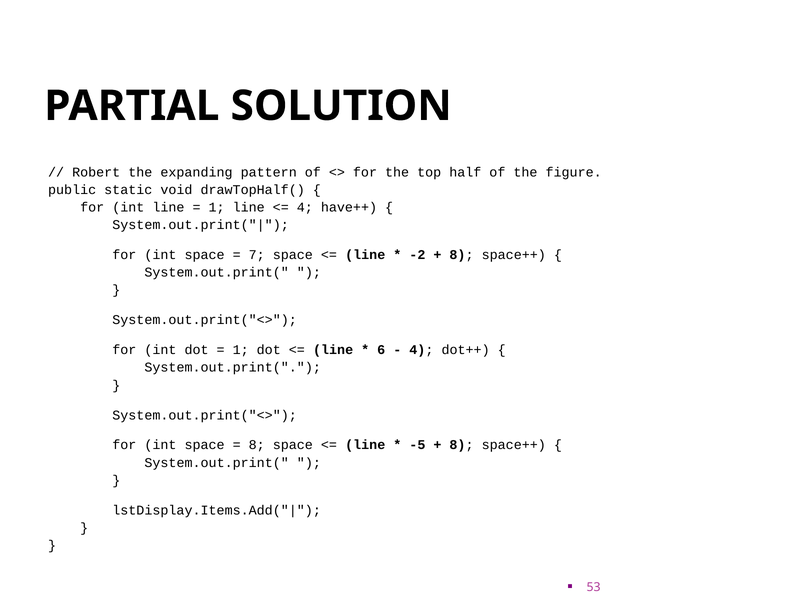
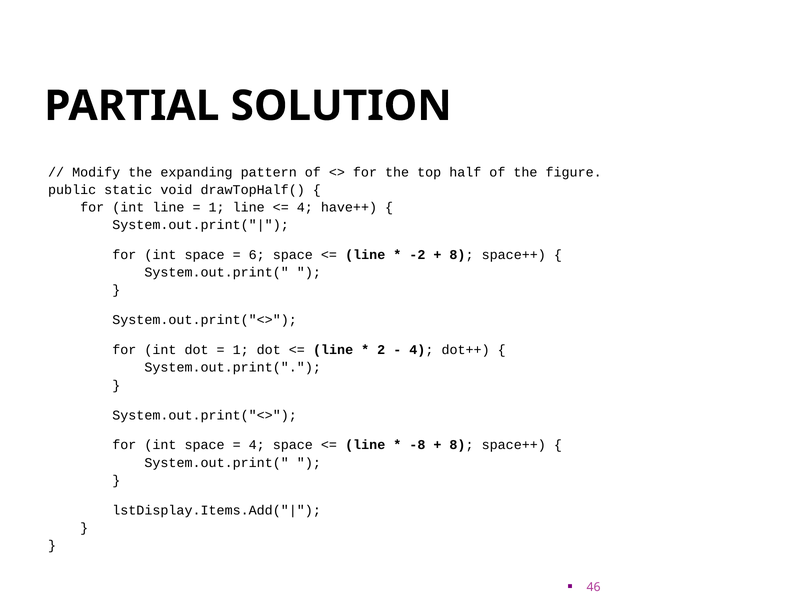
Robert: Robert -> Modify
7: 7 -> 6
6: 6 -> 2
8 at (257, 445): 8 -> 4
-5: -5 -> -8
53: 53 -> 46
